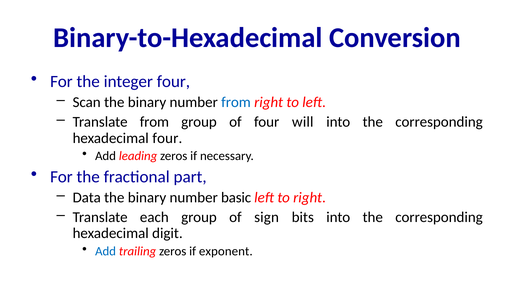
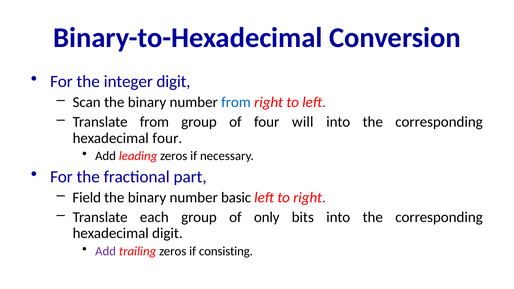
integer four: four -> digit
Data: Data -> Field
sign: sign -> only
Add at (106, 251) colour: blue -> purple
exponent: exponent -> consisting
